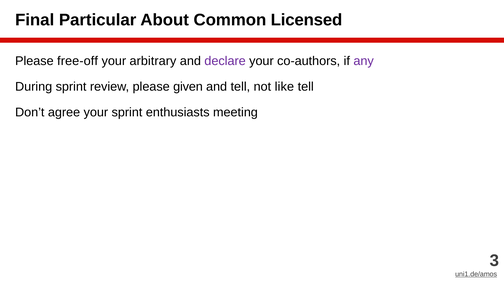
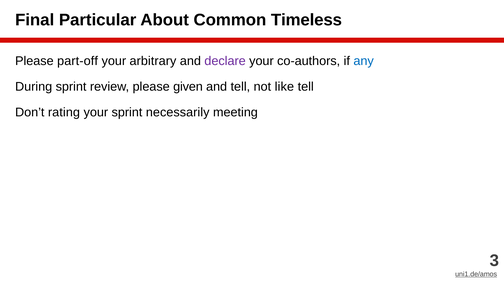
Licensed: Licensed -> Timeless
free-off: free-off -> part-off
any colour: purple -> blue
agree: agree -> rating
enthusiasts: enthusiasts -> necessarily
